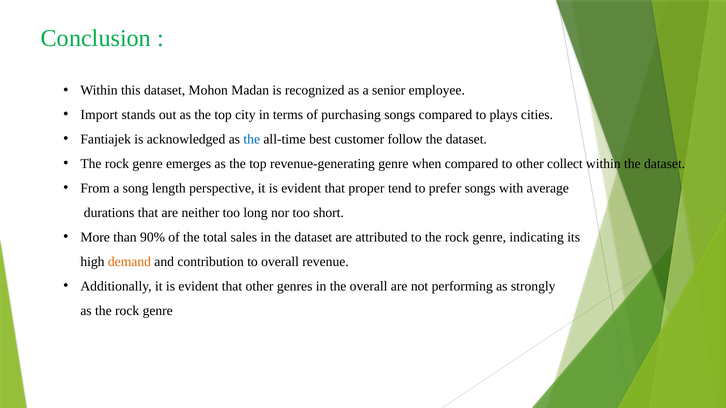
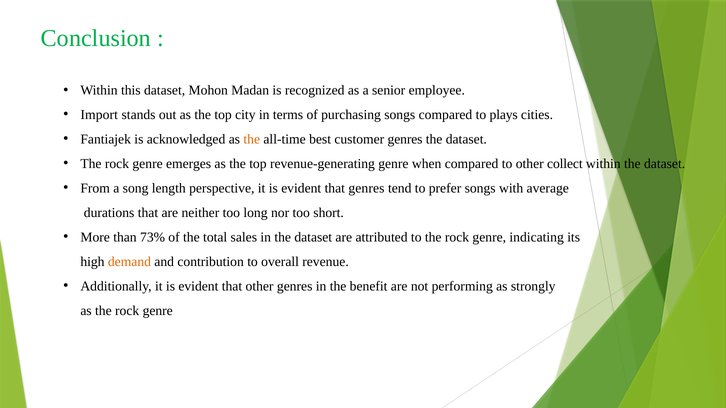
the at (252, 139) colour: blue -> orange
customer follow: follow -> genres
that proper: proper -> genres
90%: 90% -> 73%
the overall: overall -> benefit
